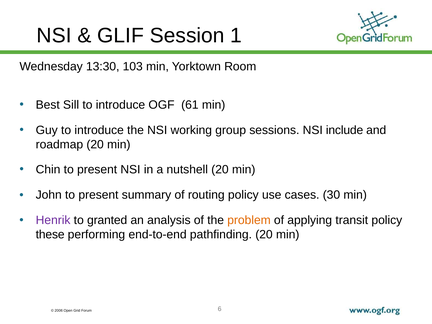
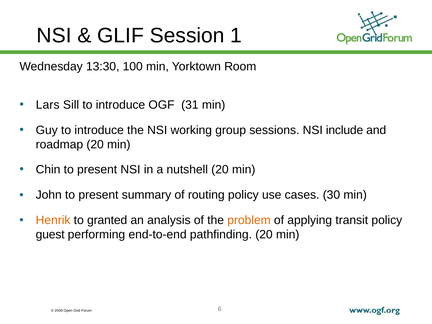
103: 103 -> 100
Best: Best -> Lars
61: 61 -> 31
Henrik colour: purple -> orange
these: these -> guest
